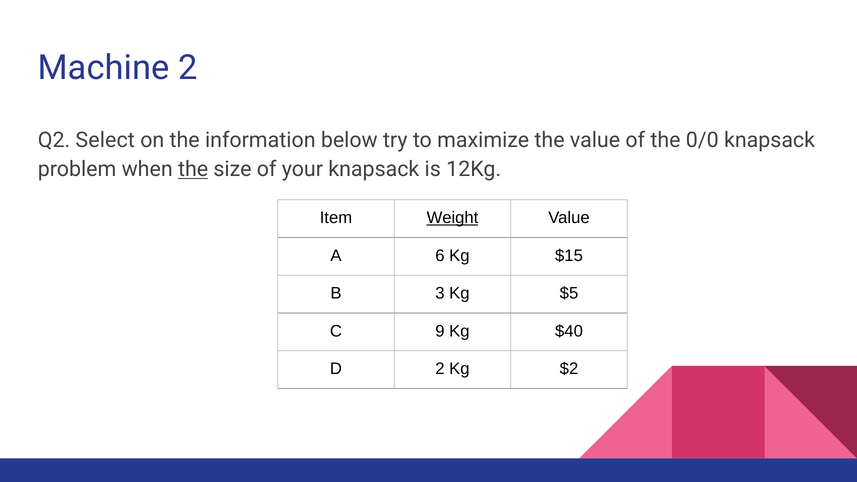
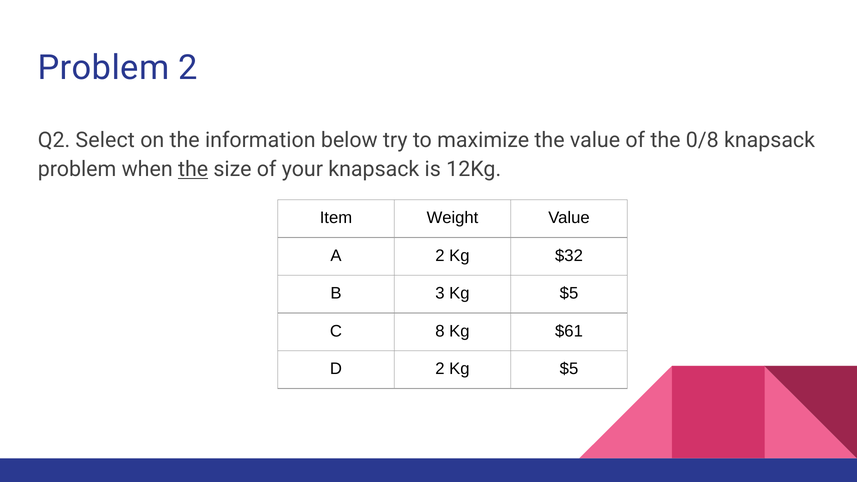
Machine at (104, 68): Machine -> Problem
0/0: 0/0 -> 0/8
Weight underline: present -> none
A 6: 6 -> 2
$15: $15 -> $32
9: 9 -> 8
$40: $40 -> $61
2 Kg $2: $2 -> $5
